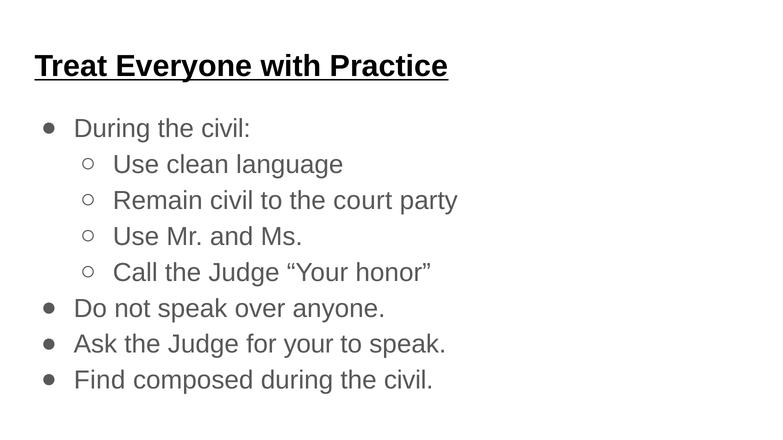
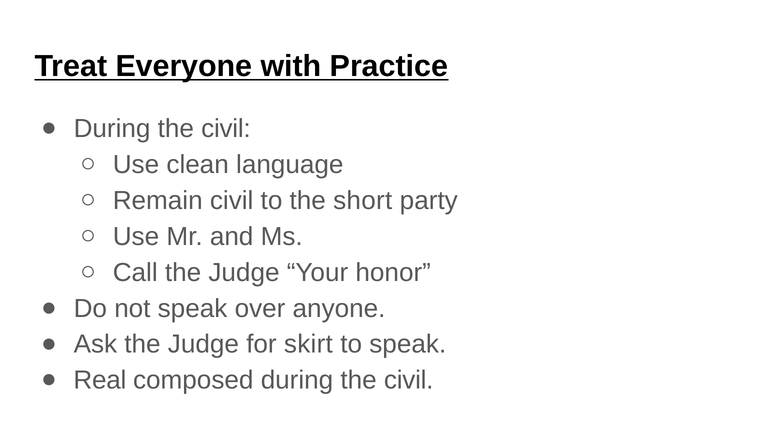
court: court -> short
for your: your -> skirt
Find: Find -> Real
